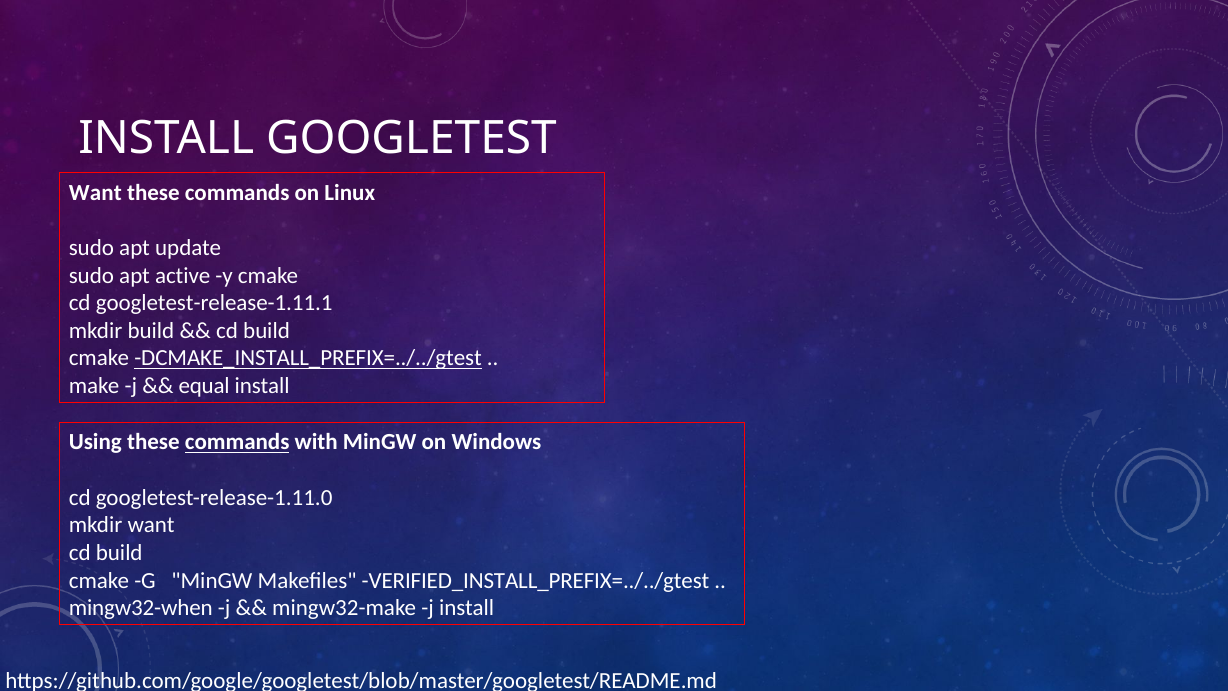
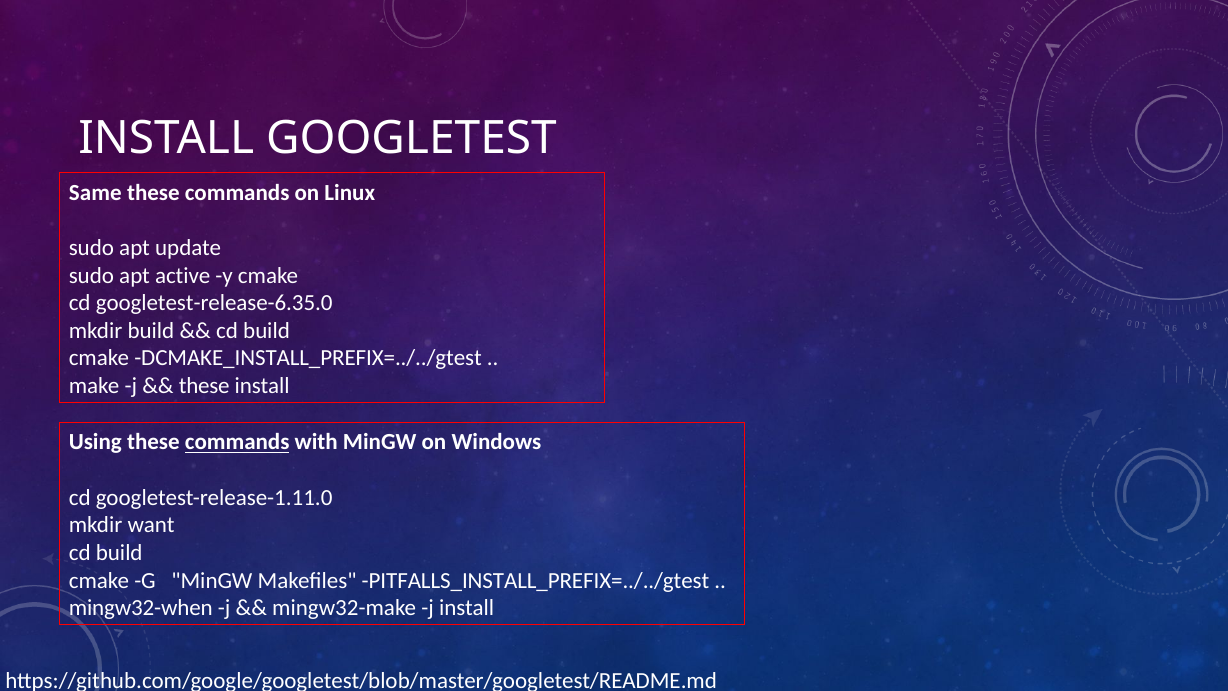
Want at (95, 192): Want -> Same
googletest-release-1.11.1: googletest-release-1.11.1 -> googletest-release-6.35.0
DCMAKE_INSTALL_PREFIX=../../gtest underline: present -> none
equal at (204, 386): equal -> these
VERIFIED_INSTALL_PREFIX=../../gtest: VERIFIED_INSTALL_PREFIX=../../gtest -> PITFALLS_INSTALL_PREFIX=../../gtest
